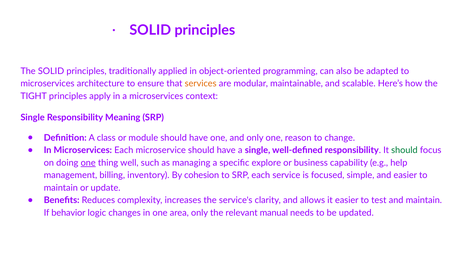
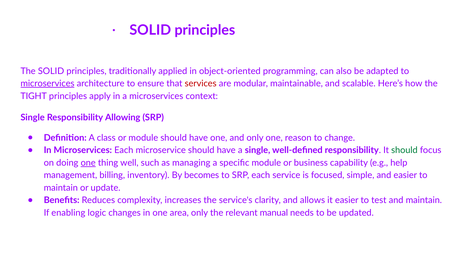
microservices at (47, 83) underline: none -> present
services colour: orange -> red
Meaning: Meaning -> Allowing
specific explore: explore -> module
cohesion: cohesion -> becomes
behavior: behavior -> enabling
